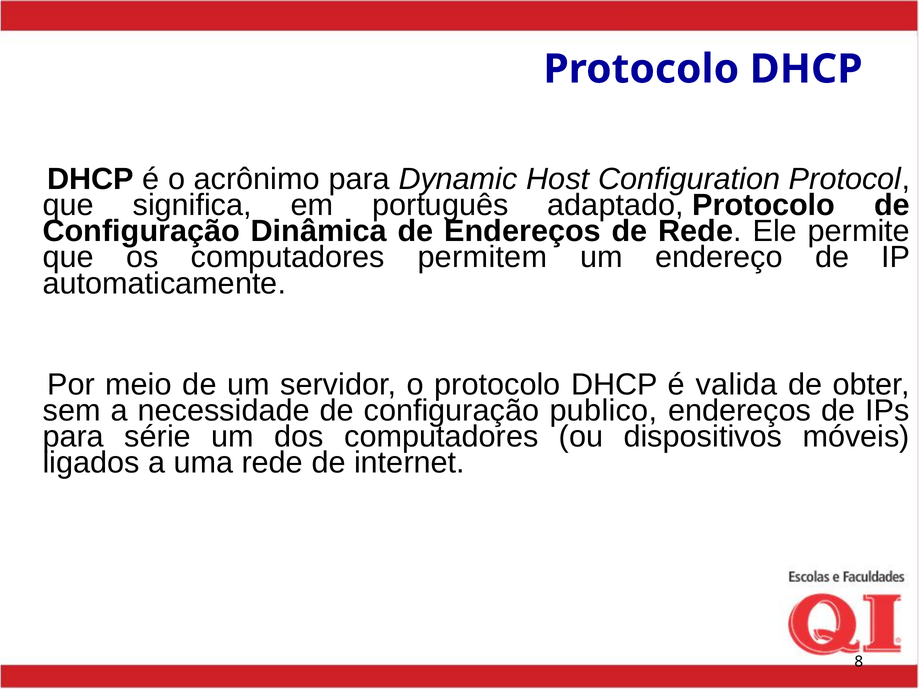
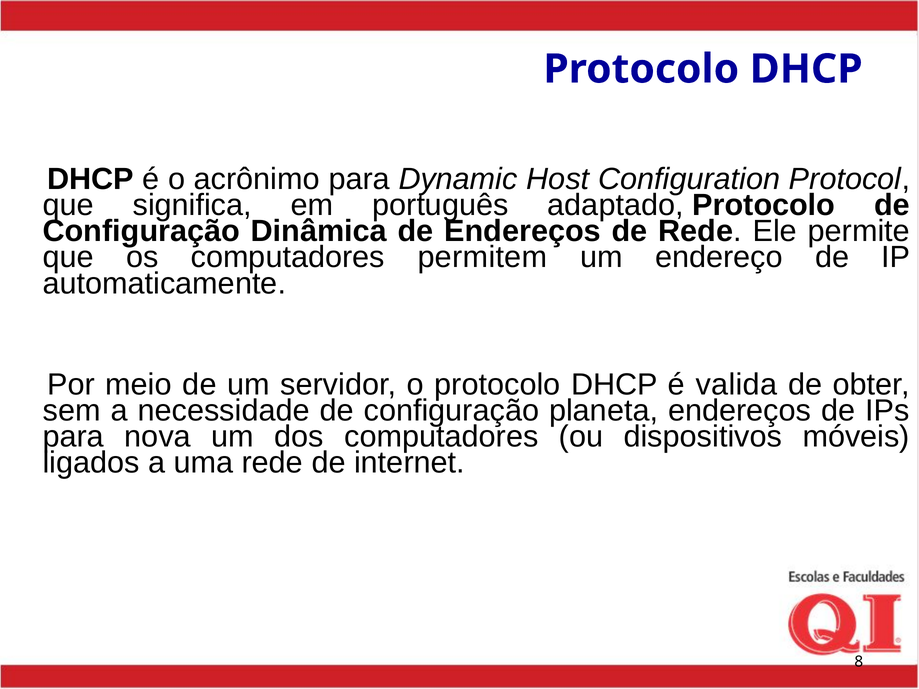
publico: publico -> planeta
série: série -> nova
